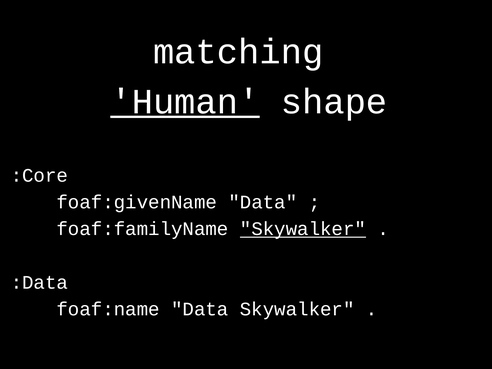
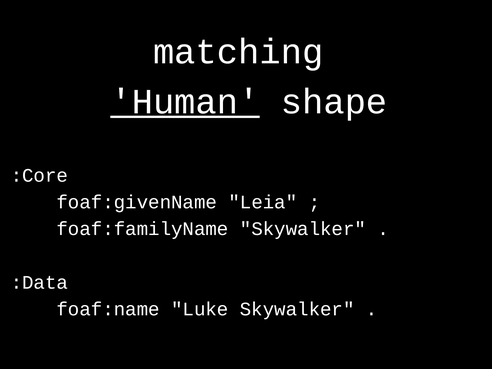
foaf:givenName Data: Data -> Leia
Skywalker at (303, 229) underline: present -> none
foaf:name Data: Data -> Luke
